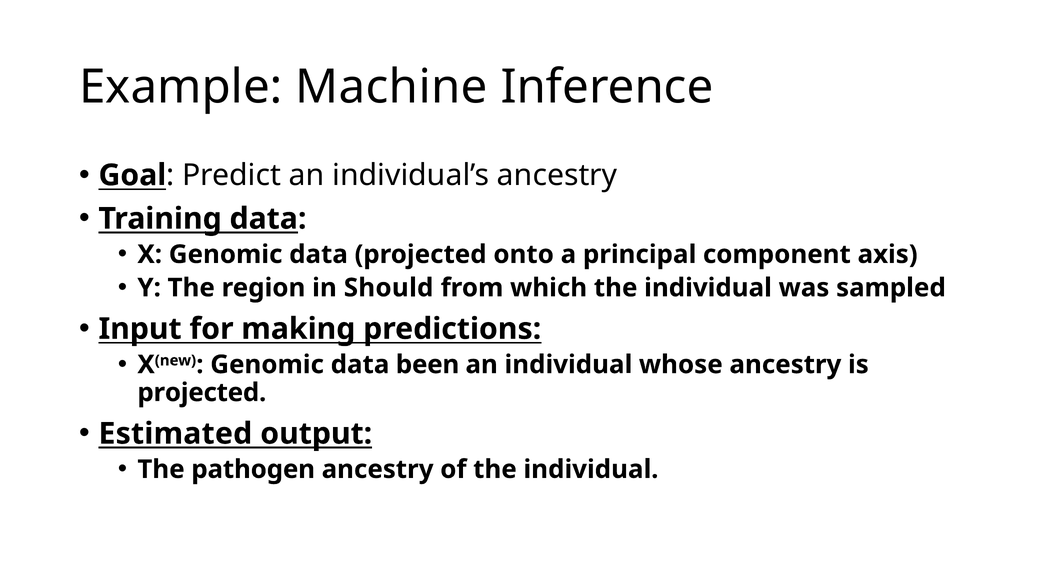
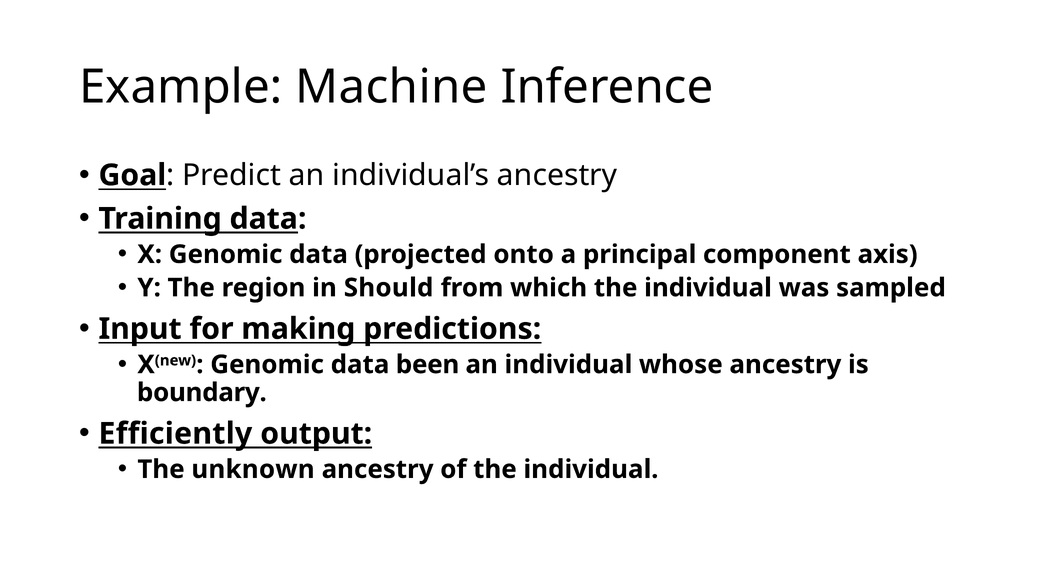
projected at (202, 393): projected -> boundary
Estimated: Estimated -> Efficiently
pathogen: pathogen -> unknown
